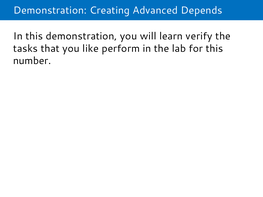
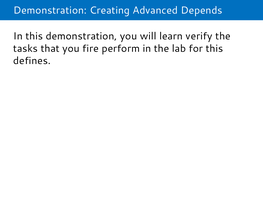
like: like -> fire
number: number -> defines
